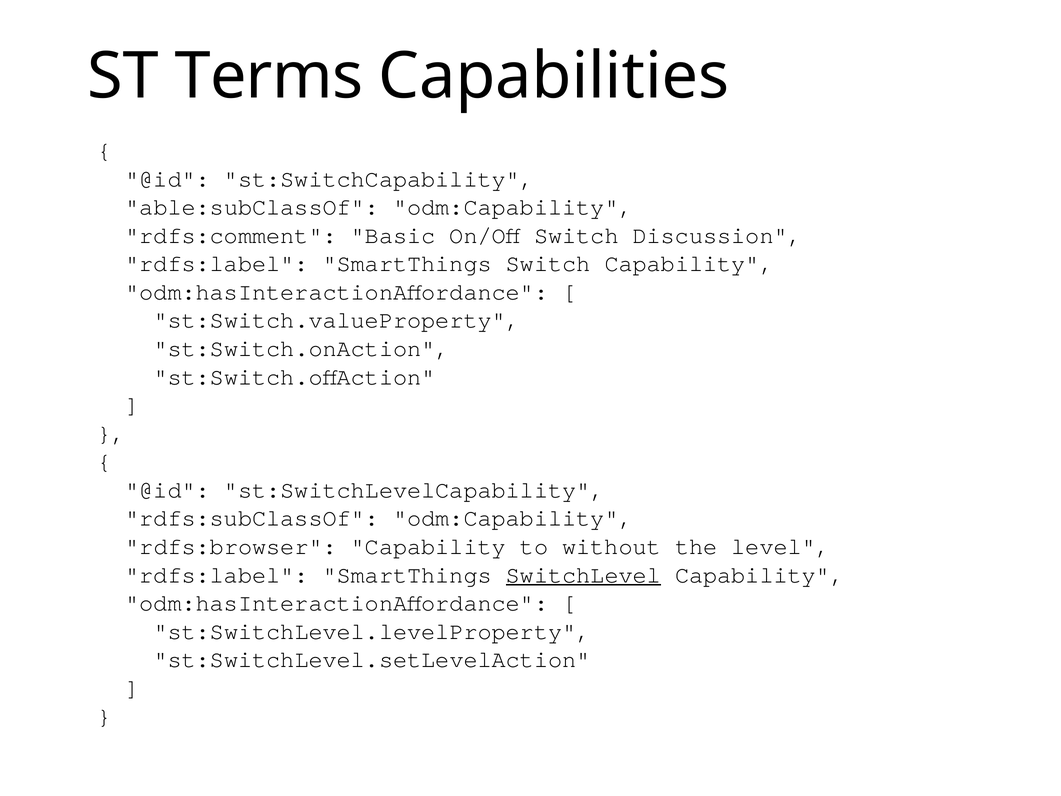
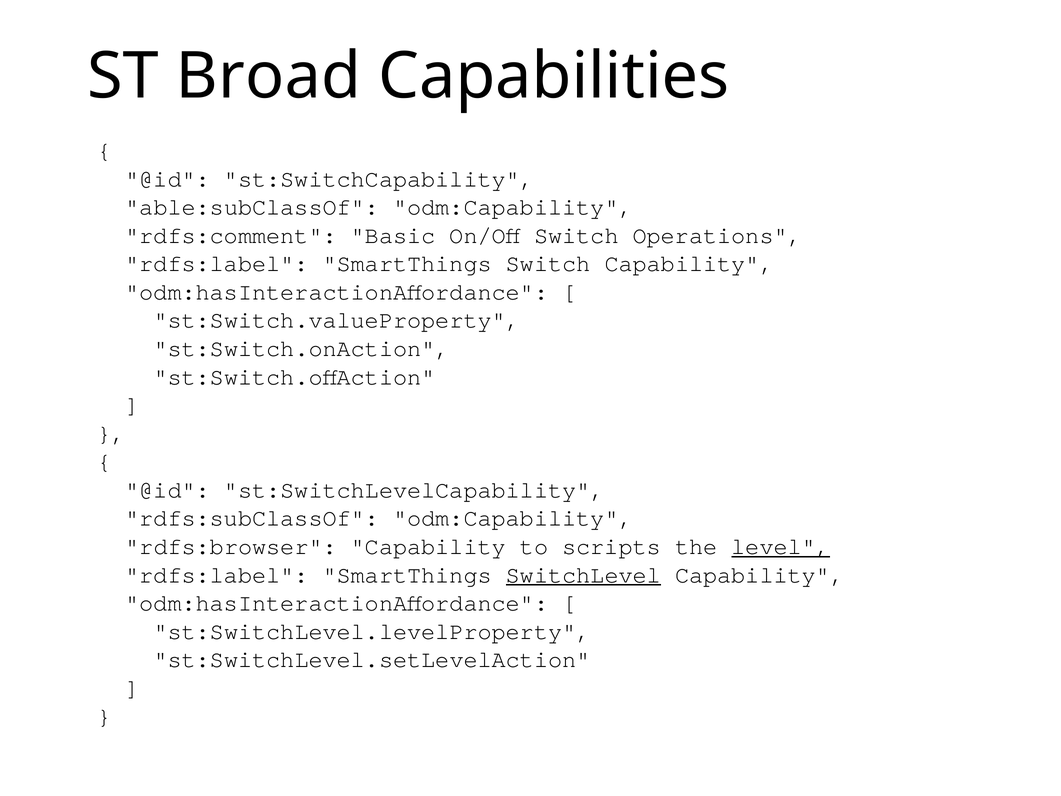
Terms: Terms -> Broad
Discussion: Discussion -> Operations
without: without -> scripts
level underline: none -> present
